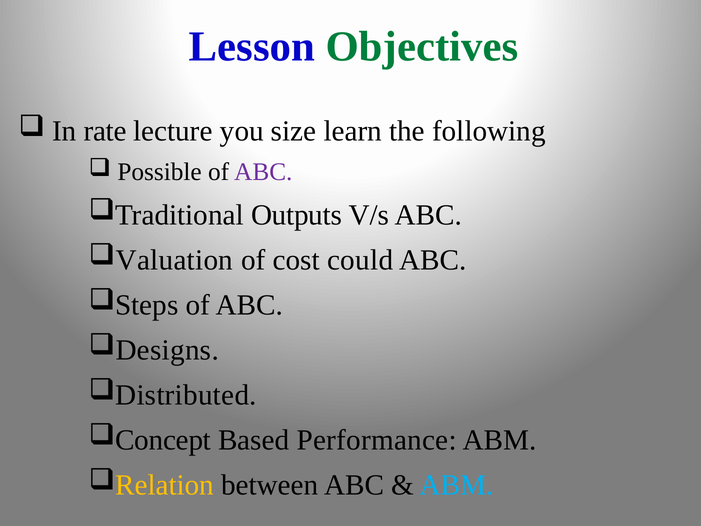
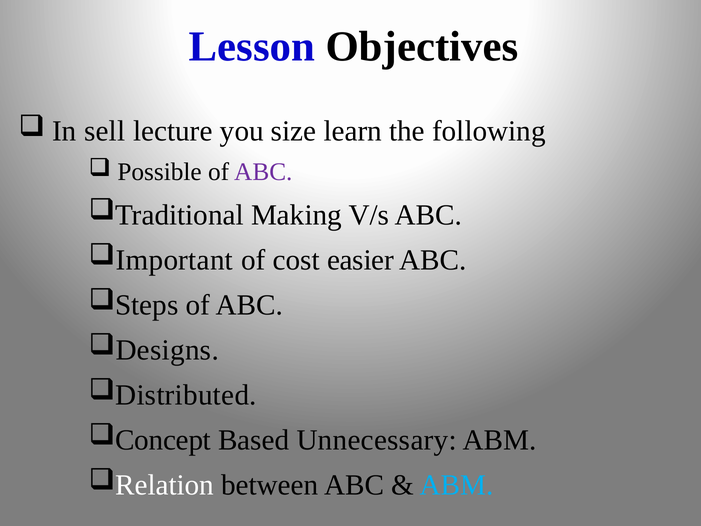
Objectives colour: green -> black
rate: rate -> sell
Outputs: Outputs -> Making
Valuation: Valuation -> Important
could: could -> easier
Performance: Performance -> Unnecessary
Relation colour: yellow -> white
